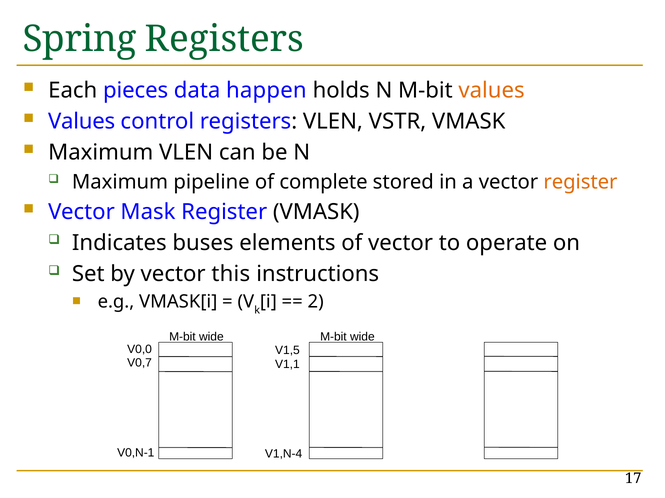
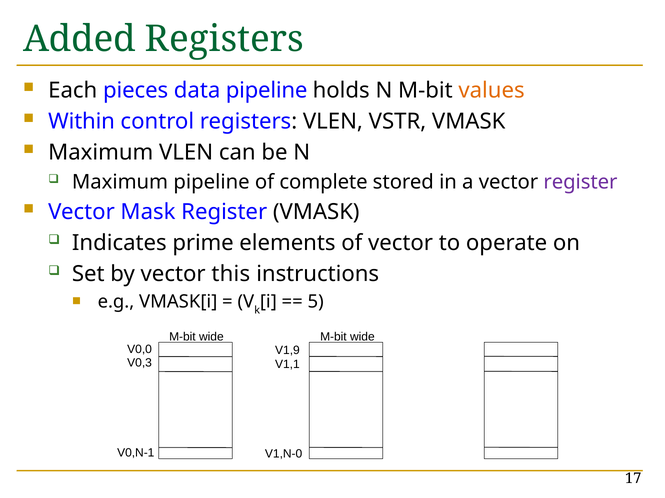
Spring: Spring -> Added
data happen: happen -> pipeline
Values at (82, 122): Values -> Within
register at (580, 182) colour: orange -> purple
buses: buses -> prime
2: 2 -> 5
V1,5: V1,5 -> V1,9
V0,7: V0,7 -> V0,3
V1,N-4: V1,N-4 -> V1,N-0
